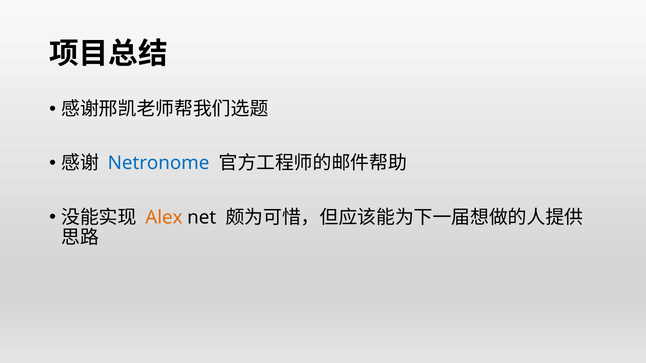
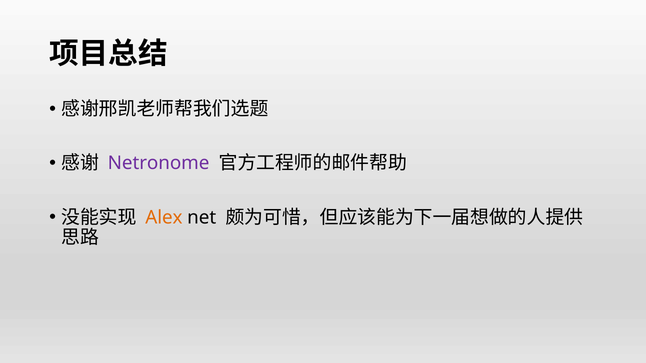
Netronome colour: blue -> purple
